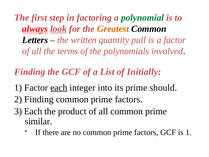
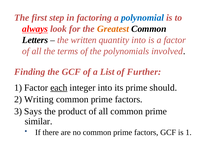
polynomial colour: green -> blue
look underline: present -> none
quantity pull: pull -> into
Initially: Initially -> Further
2 Finding: Finding -> Writing
3 Each: Each -> Says
